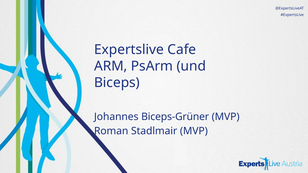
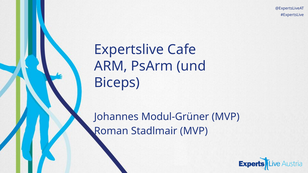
Biceps-Grüner: Biceps-Grüner -> Modul-Grüner
